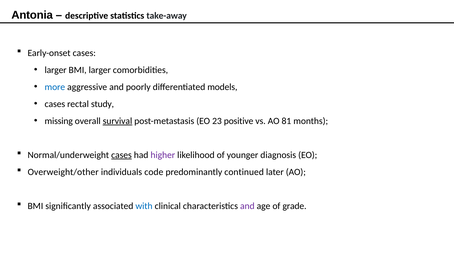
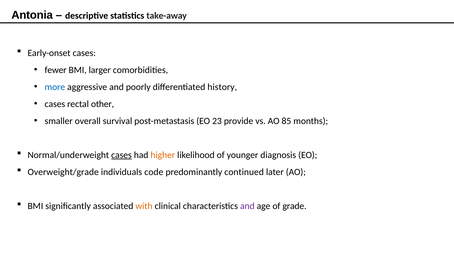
larger at (56, 70): larger -> fewer
models: models -> history
study: study -> other
missing: missing -> smaller
survival underline: present -> none
positive: positive -> provide
81: 81 -> 85
higher colour: purple -> orange
Overweight/other: Overweight/other -> Overweight/grade
with colour: blue -> orange
